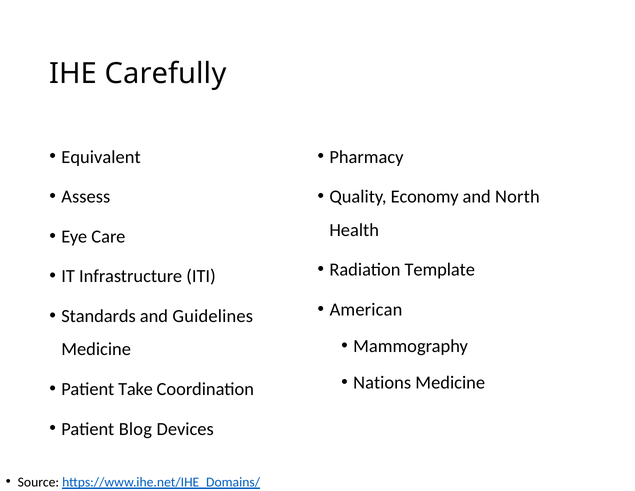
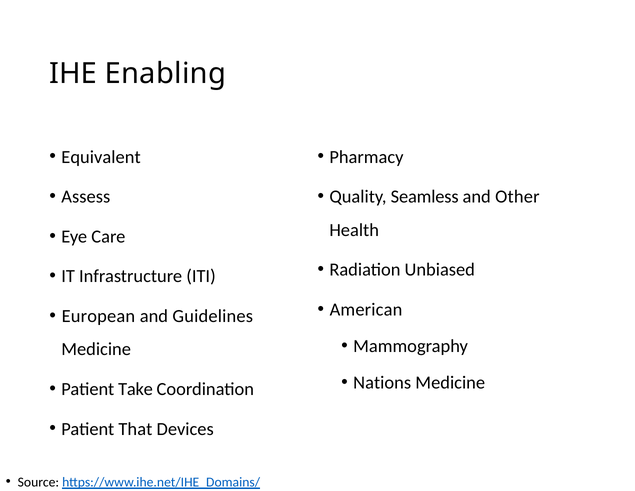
Carefully: Carefully -> Enabling
Economy: Economy -> Seamless
North: North -> Other
Template: Template -> Unbiased
Standards: Standards -> European
Blog: Blog -> That
